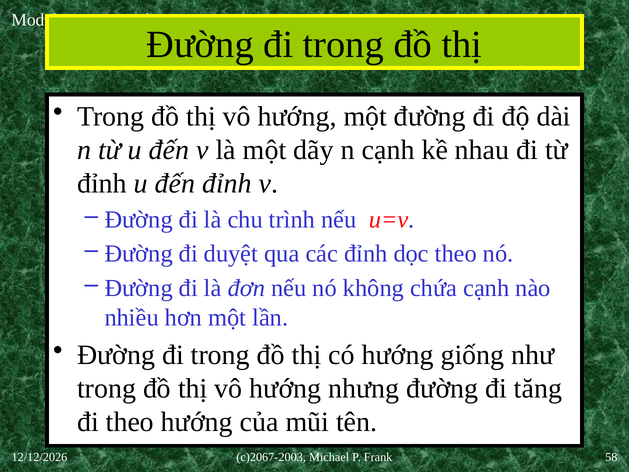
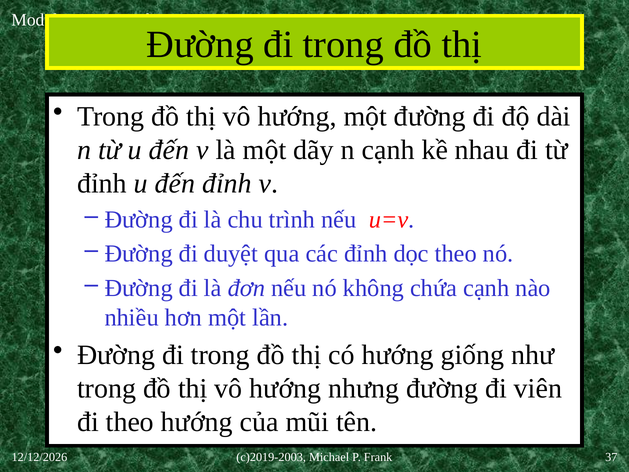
tăng: tăng -> viên
c)2067-2003: c)2067-2003 -> c)2019-2003
58: 58 -> 37
